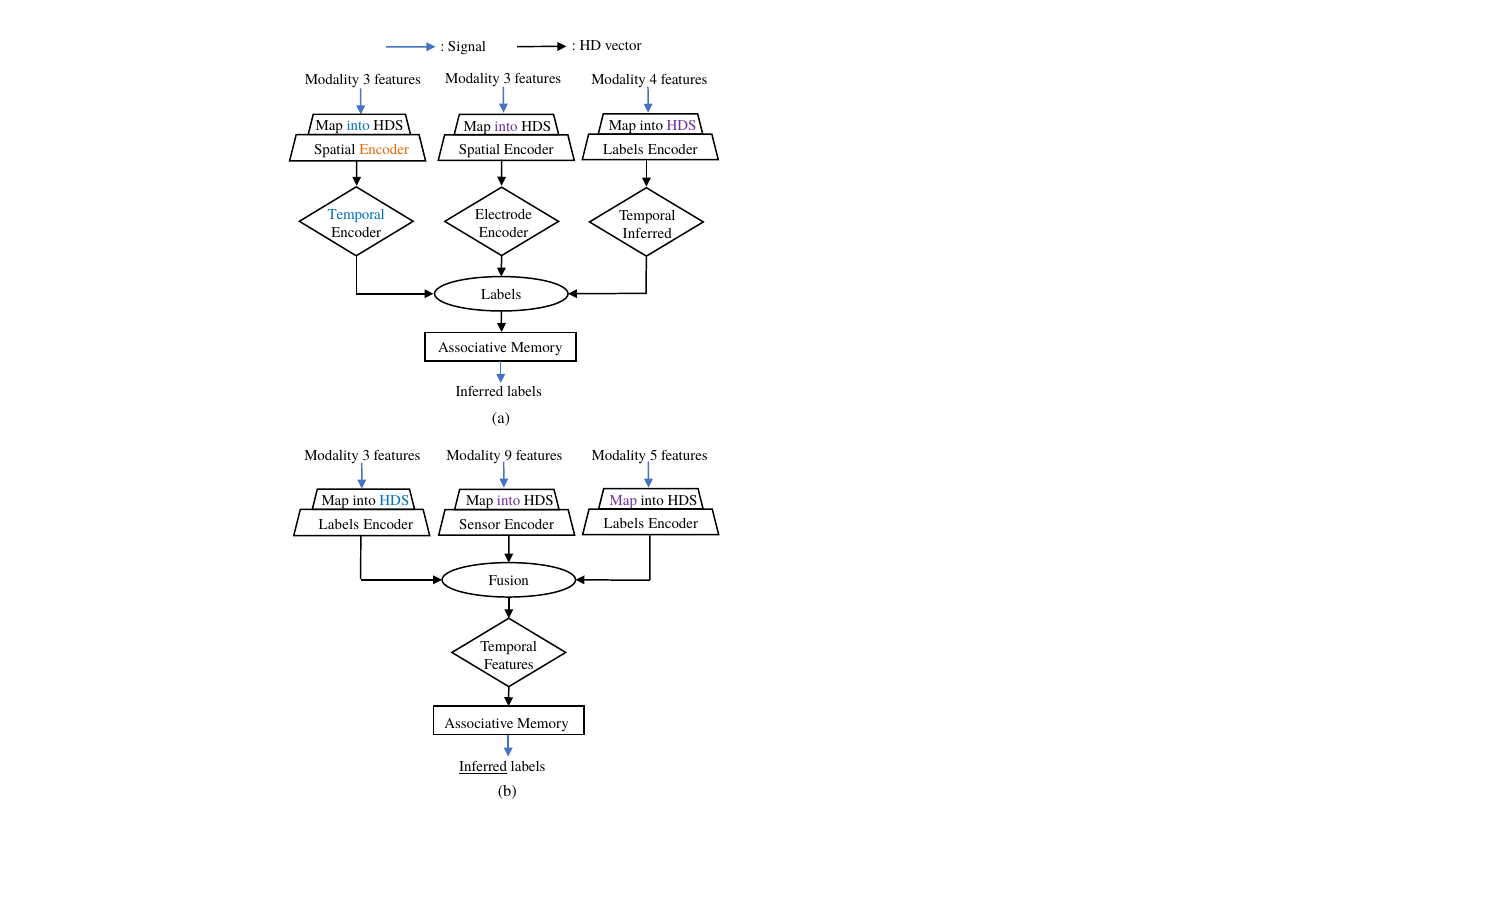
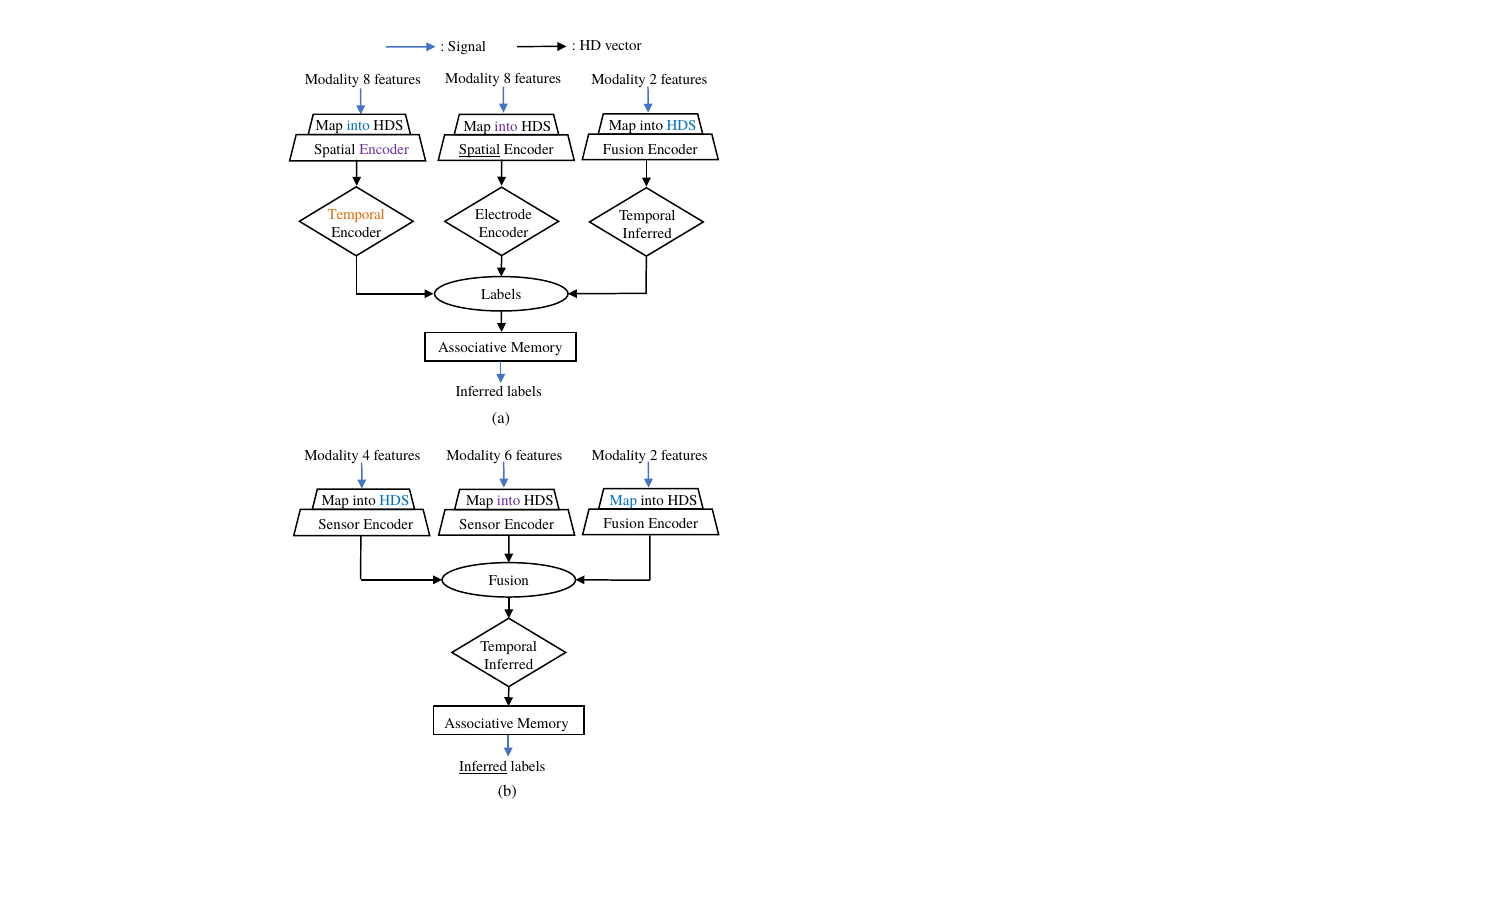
3 at (507, 79): 3 -> 8
4 at (653, 80): 4 -> 2
3 at (367, 80): 3 -> 8
HDS at (682, 125) colour: purple -> blue
Labels at (623, 149): Labels -> Fusion
Encoder at (384, 149) colour: orange -> purple
Spatial at (480, 150) underline: none -> present
Temporal at (356, 215) colour: blue -> orange
3 at (366, 455): 3 -> 4
9: 9 -> 6
5 at (654, 456): 5 -> 2
Map at (623, 501) colour: purple -> blue
Labels at (624, 524): Labels -> Fusion
Labels at (339, 524): Labels -> Sensor
Features at (509, 665): Features -> Inferred
